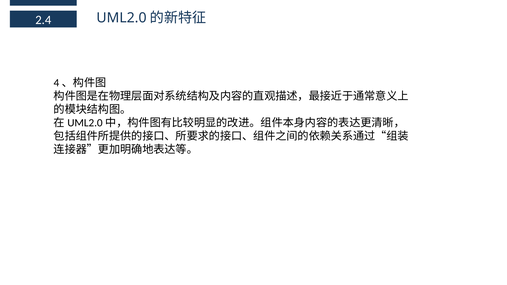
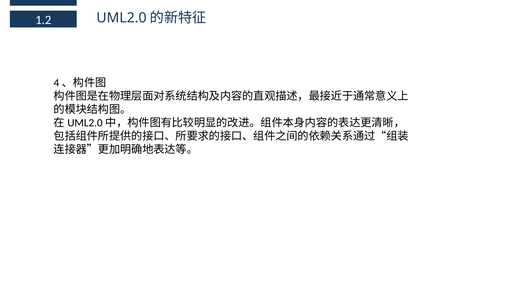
2.4: 2.4 -> 1.2
